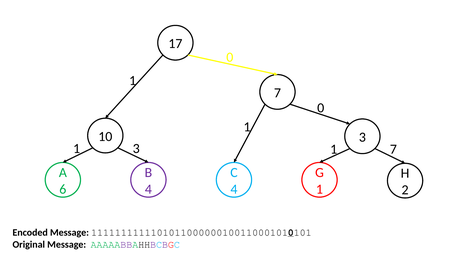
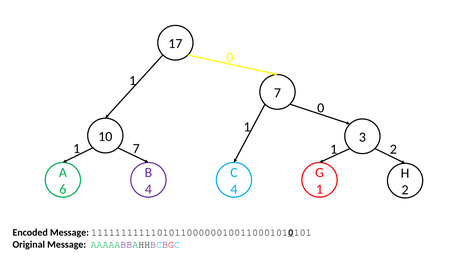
1 3: 3 -> 7
1 7: 7 -> 2
